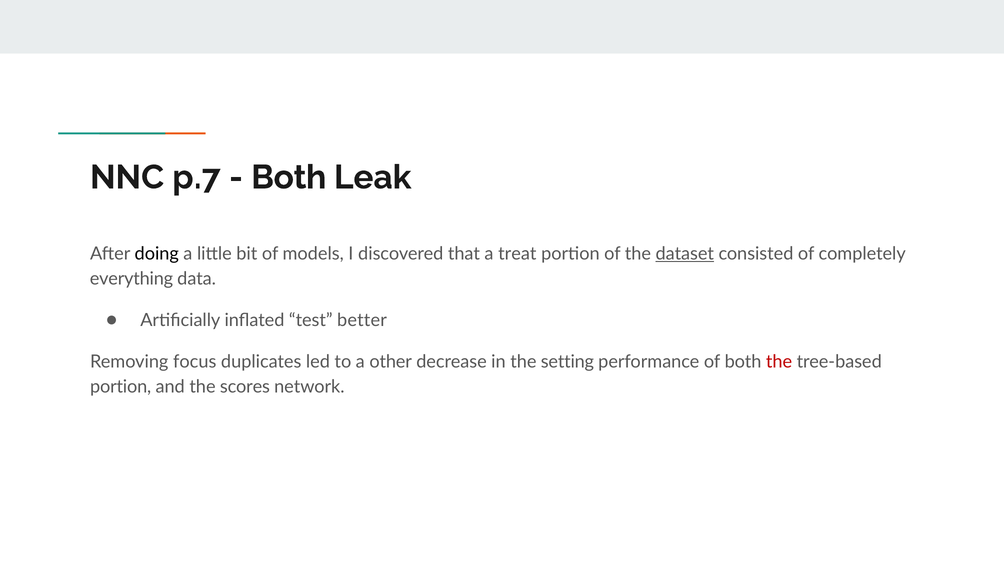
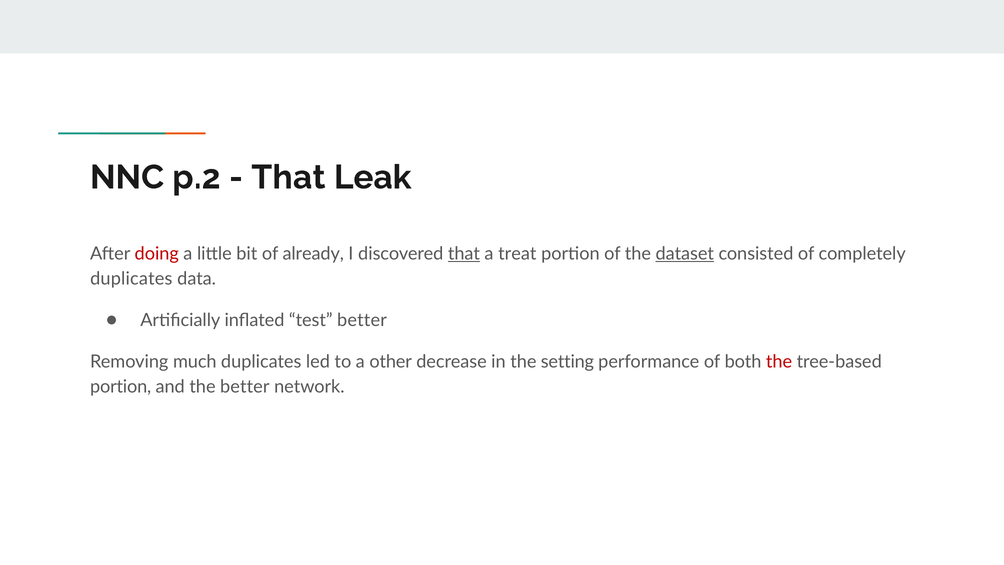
p.7: p.7 -> p.2
Both at (289, 177): Both -> That
doing colour: black -> red
models: models -> already
that at (464, 254) underline: none -> present
everything at (131, 279): everything -> duplicates
focus: focus -> much
the scores: scores -> better
